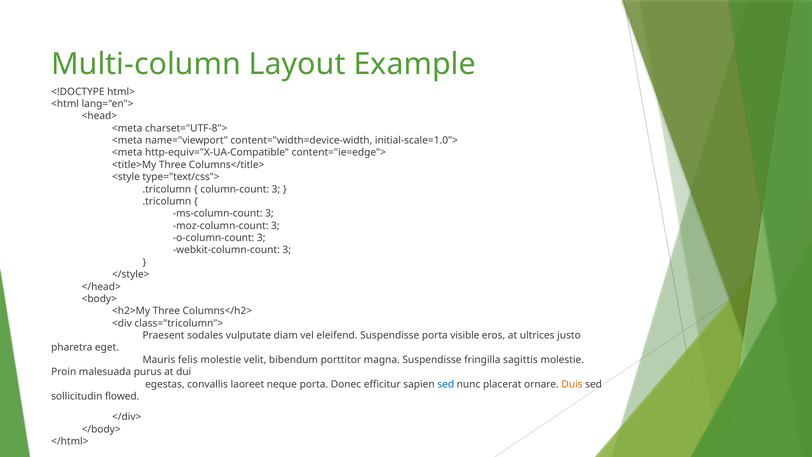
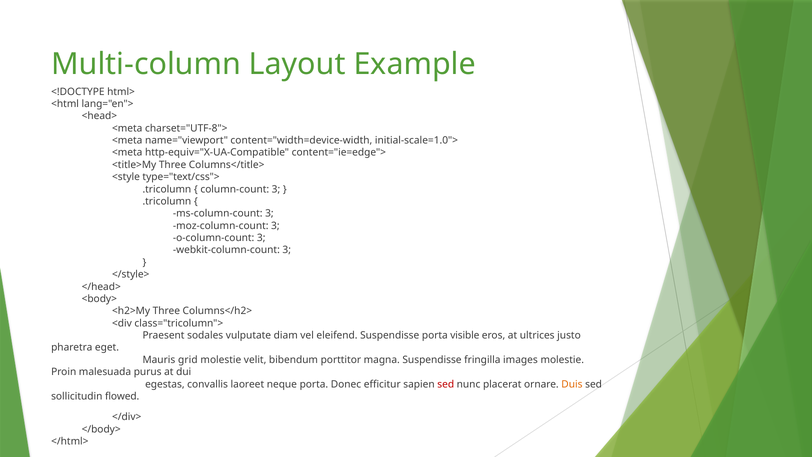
felis: felis -> grid
sagittis: sagittis -> images
sed at (446, 384) colour: blue -> red
